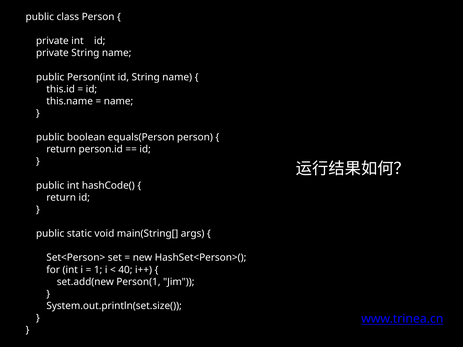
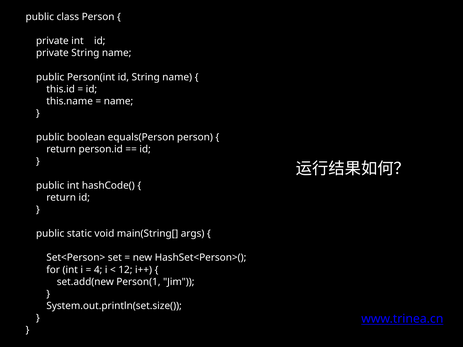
1: 1 -> 4
40: 40 -> 12
